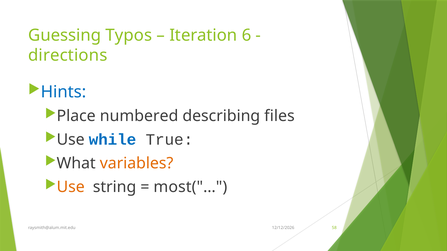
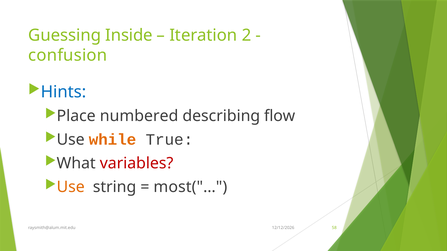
Typos: Typos -> Inside
6: 6 -> 2
directions: directions -> confusion
files: files -> flow
while colour: blue -> orange
variables colour: orange -> red
